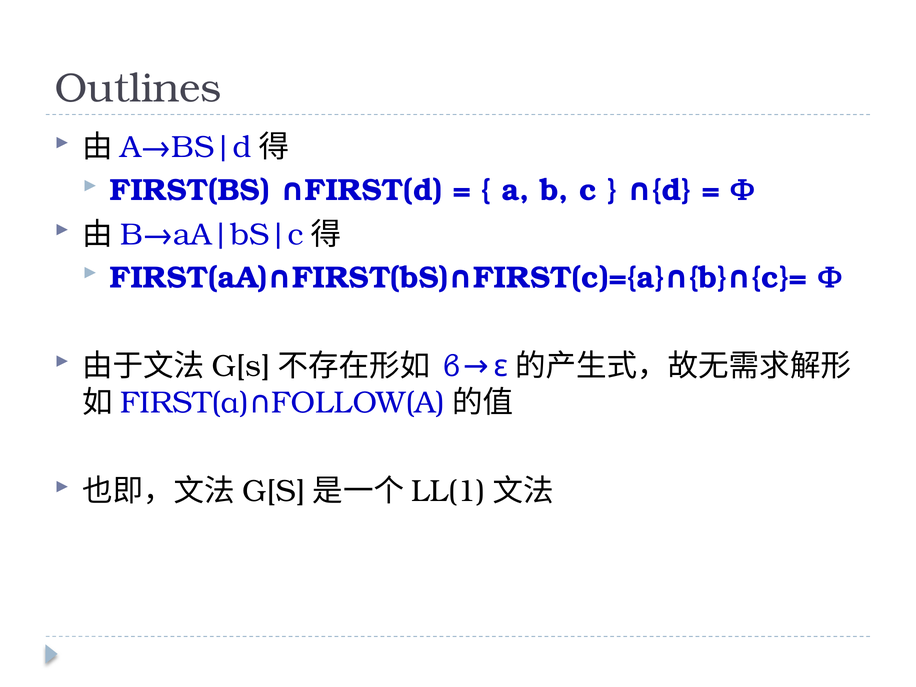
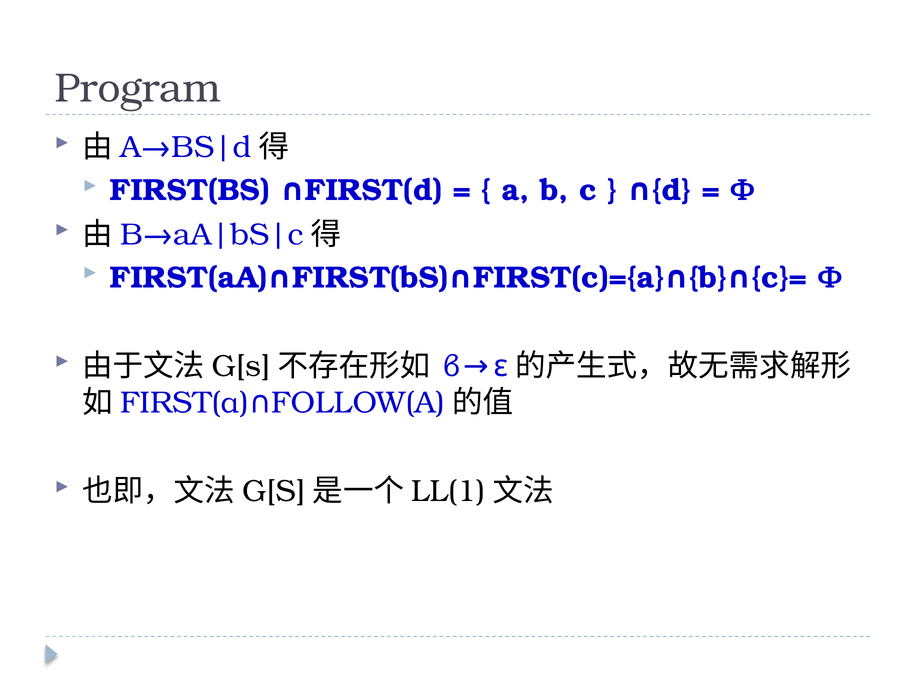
Outlines: Outlines -> Program
